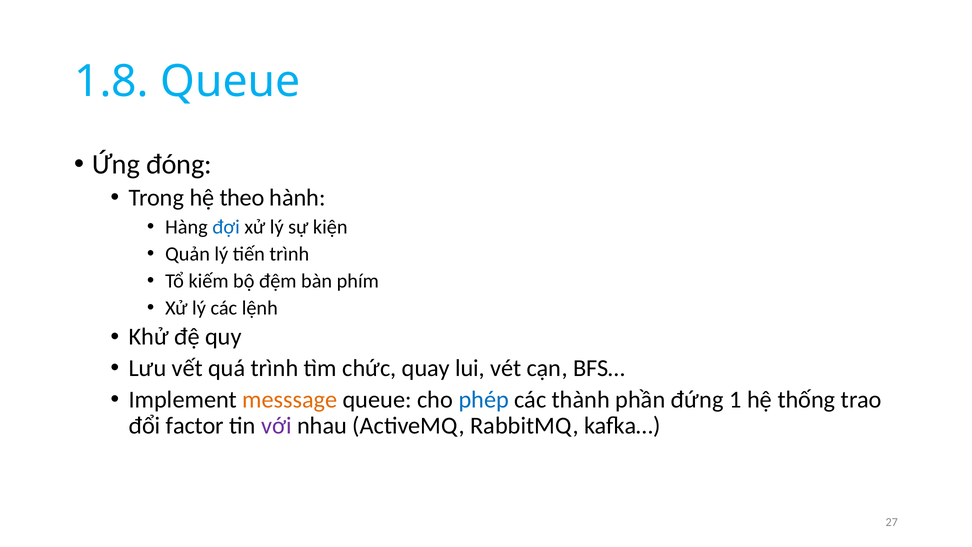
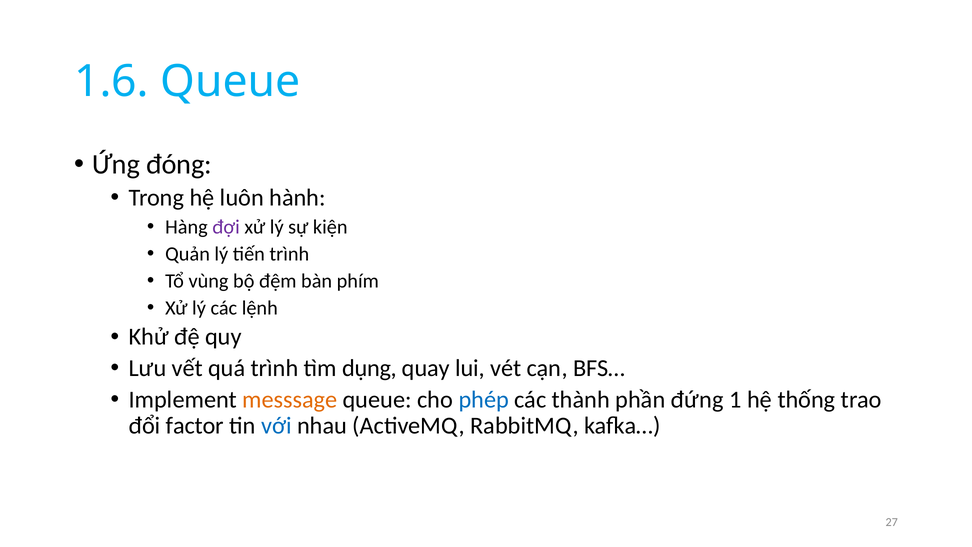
1.8: 1.8 -> 1.6
theo: theo -> luôn
đợi colour: blue -> purple
kiếm: kiếm -> vùng
chức: chức -> dụng
với colour: purple -> blue
